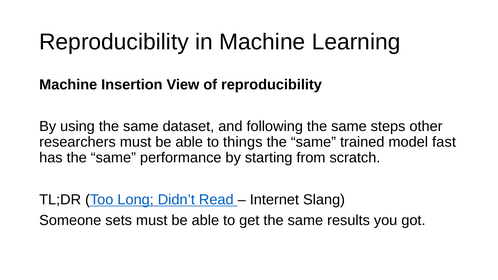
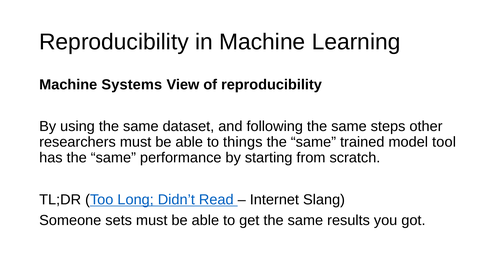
Insertion: Insertion -> Systems
fast: fast -> tool
